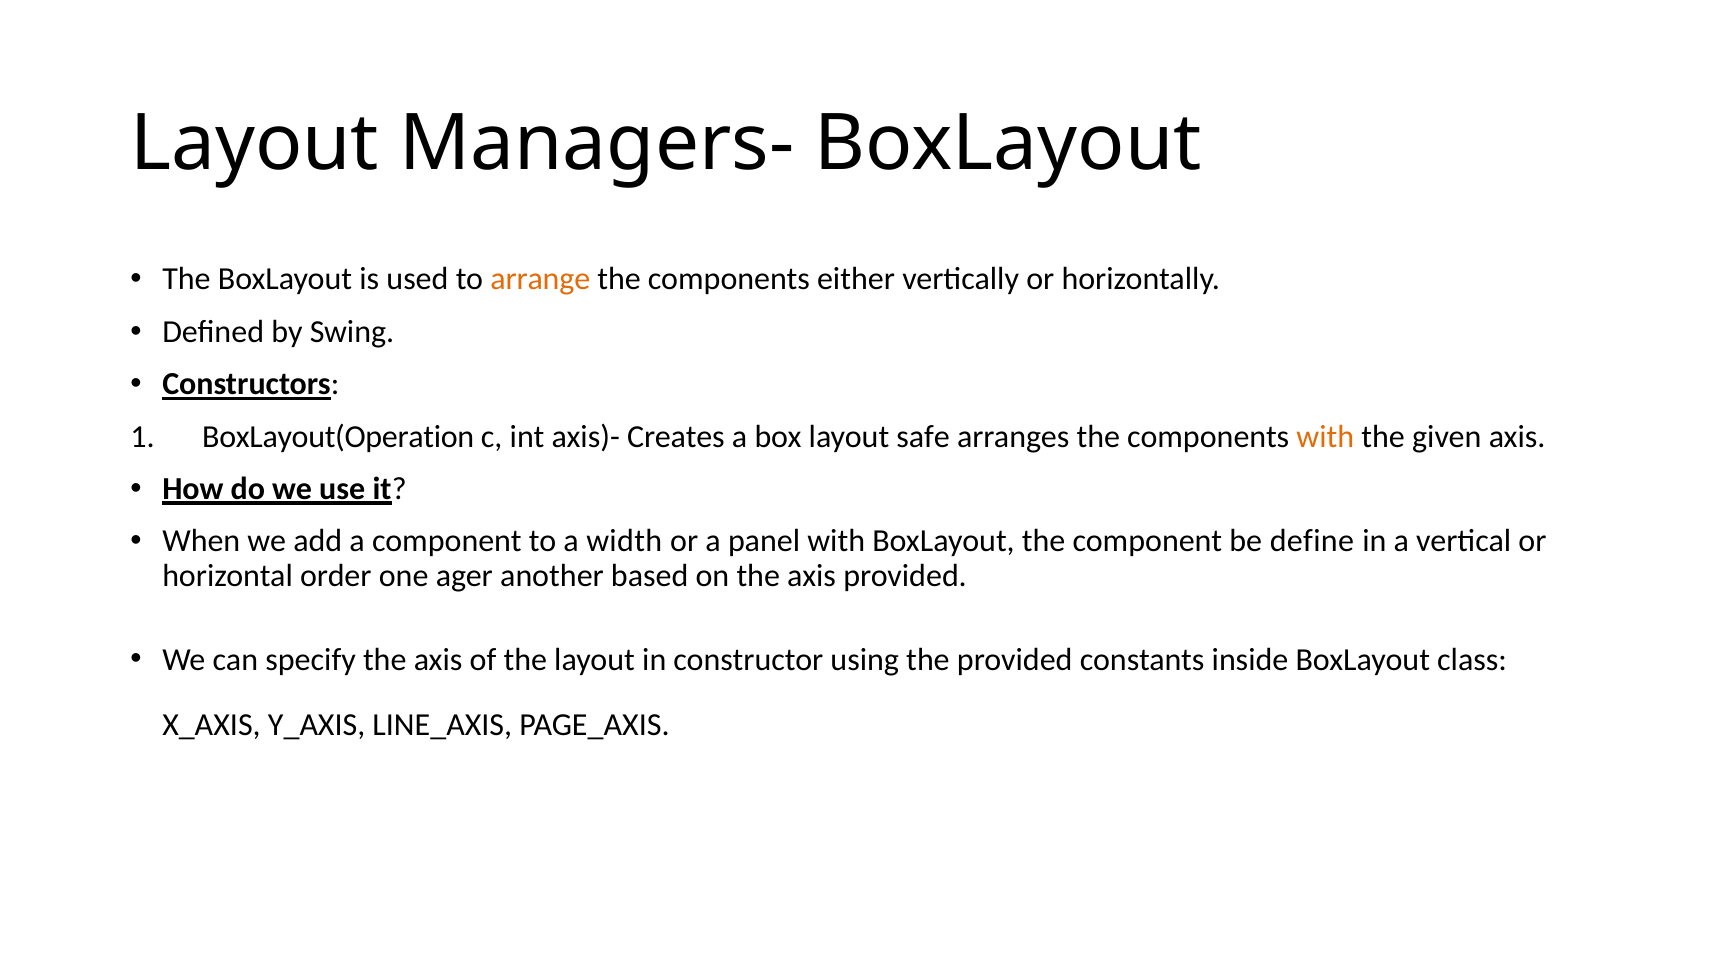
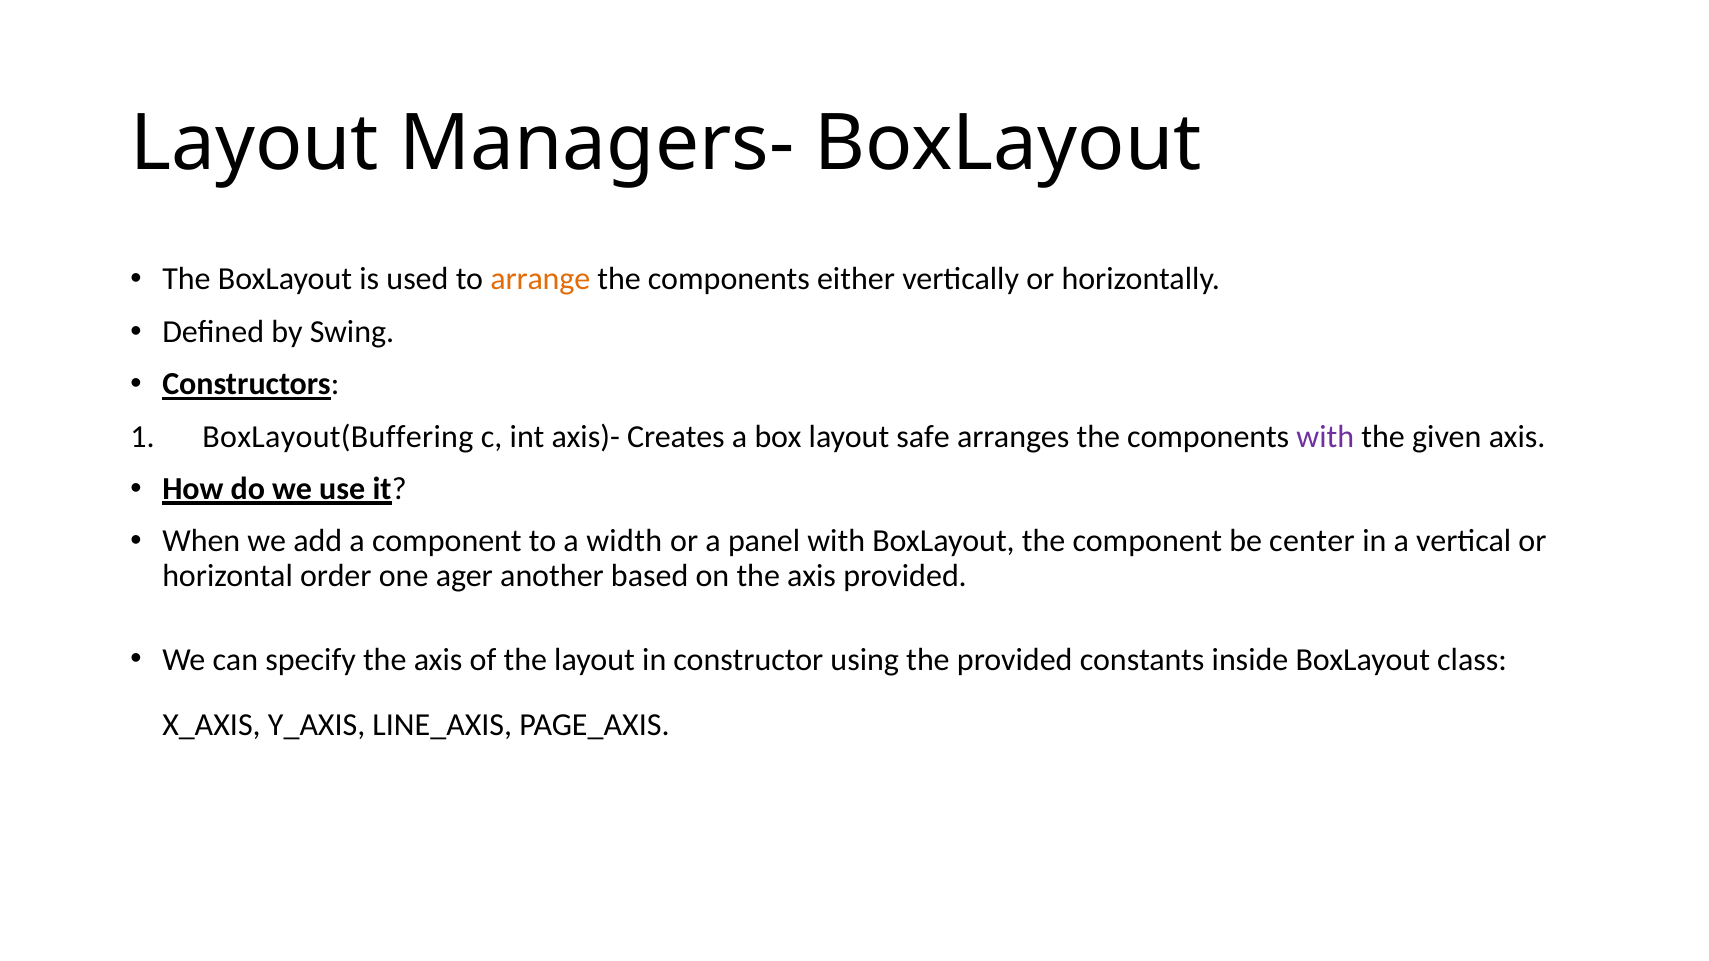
BoxLayout(Operation: BoxLayout(Operation -> BoxLayout(Buffering
with at (1325, 437) colour: orange -> purple
define: define -> center
